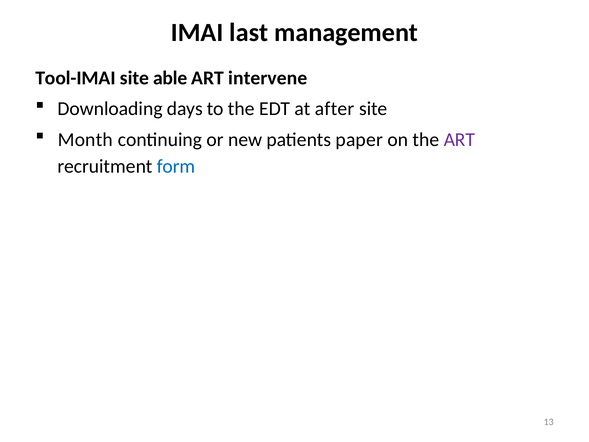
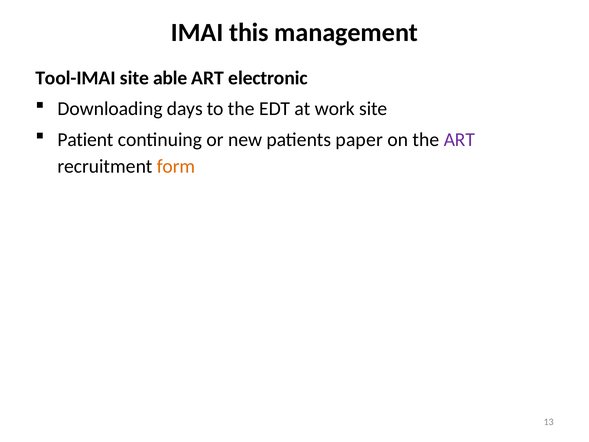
last: last -> this
intervene: intervene -> electronic
after: after -> work
Month: Month -> Patient
form colour: blue -> orange
